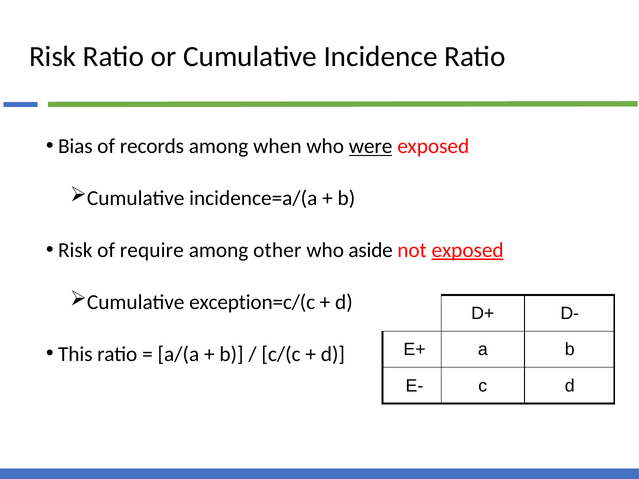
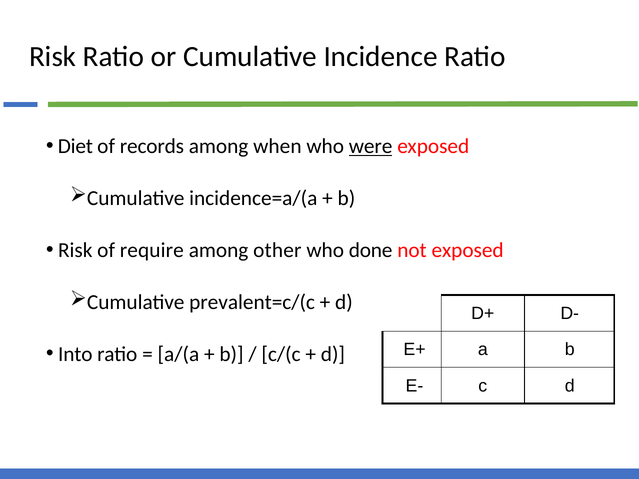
Bias: Bias -> Diet
aside: aside -> done
exposed at (468, 250) underline: present -> none
exception=c/(c: exception=c/(c -> prevalent=c/(c
This: This -> Into
